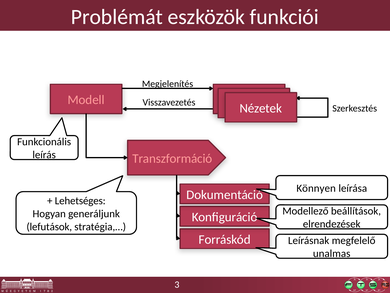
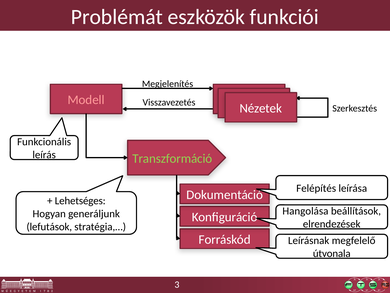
Transzformáció colour: pink -> light green
Könnyen: Könnyen -> Felépítés
Modellező: Modellező -> Hangolása
unalmas: unalmas -> útvonala
